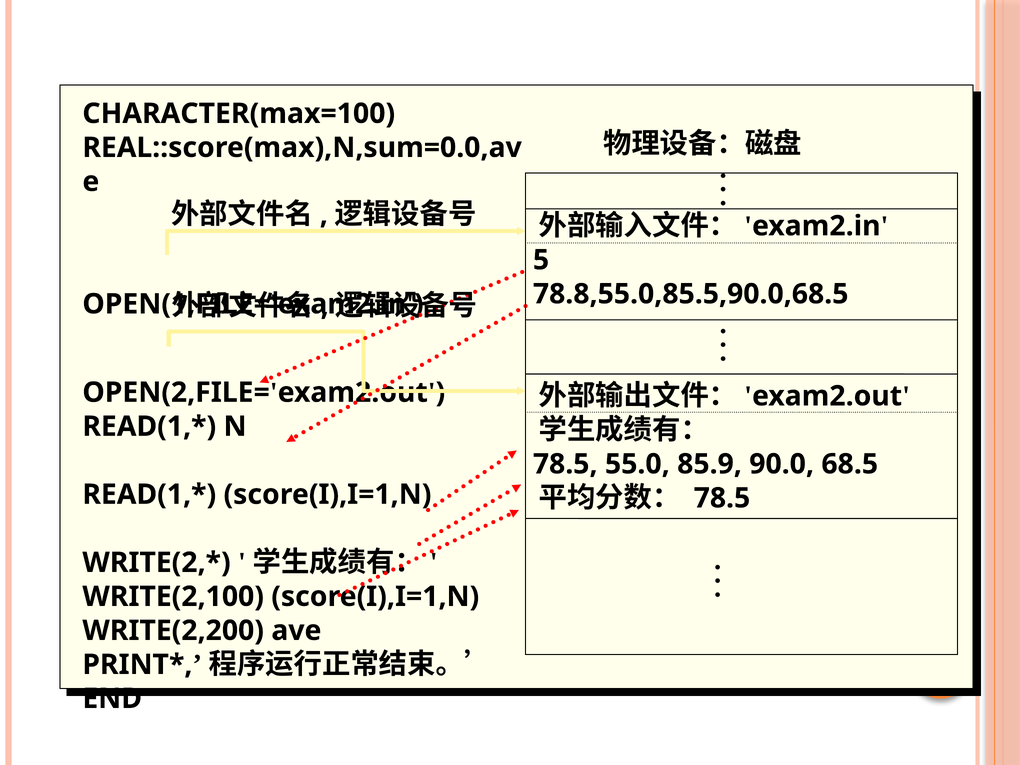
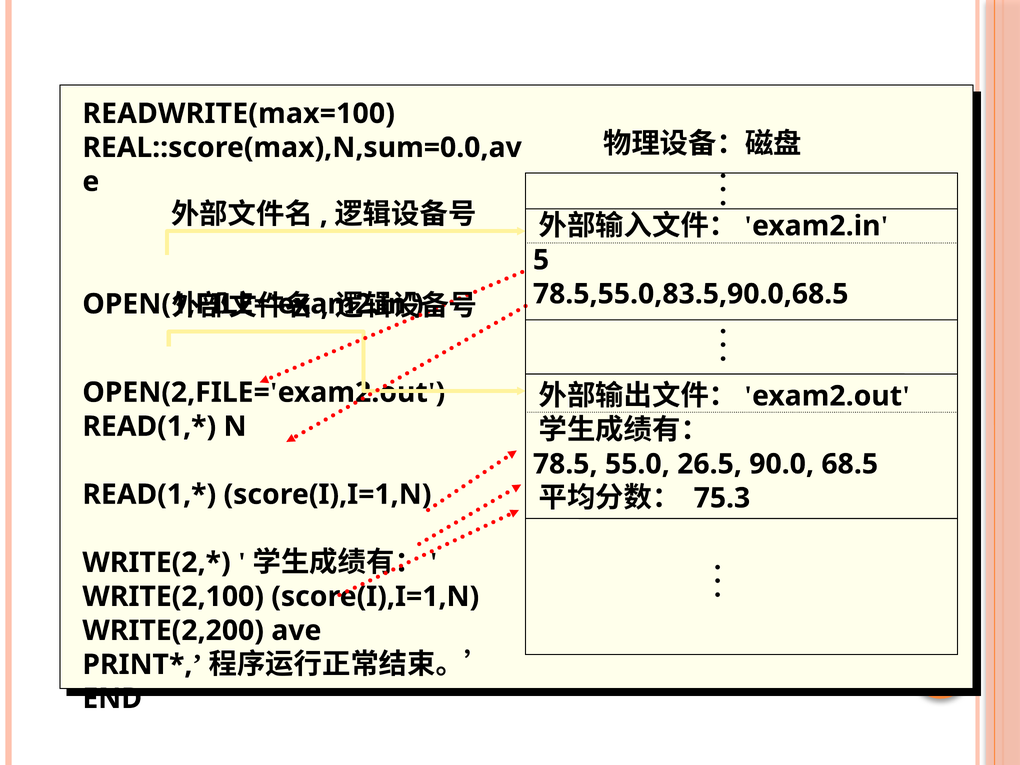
CHARACTER(max=100: CHARACTER(max=100 -> READWRITE(max=100
78.8,55.0,85.5,90.0,68.5: 78.8,55.0,85.5,90.0,68.5 -> 78.5,55.0,83.5,90.0,68.5
85.9: 85.9 -> 26.5
78.5 at (722, 498): 78.5 -> 75.3
